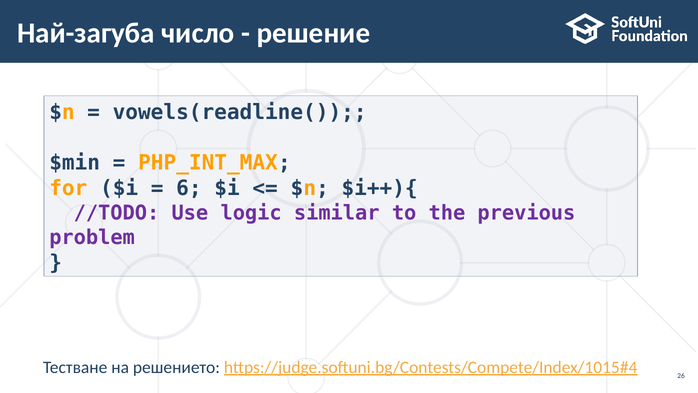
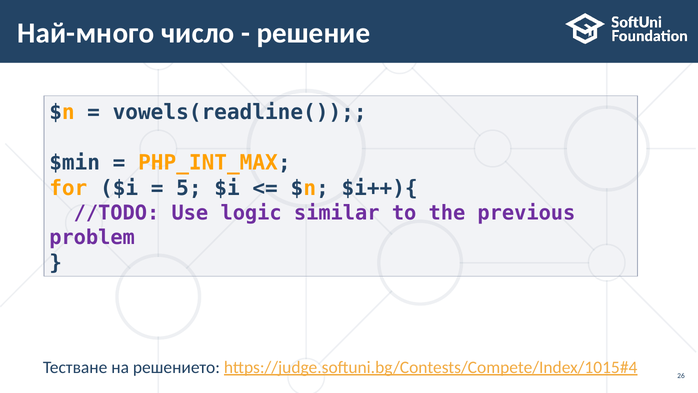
Най-загуба: Най-загуба -> Най-много
6: 6 -> 5
